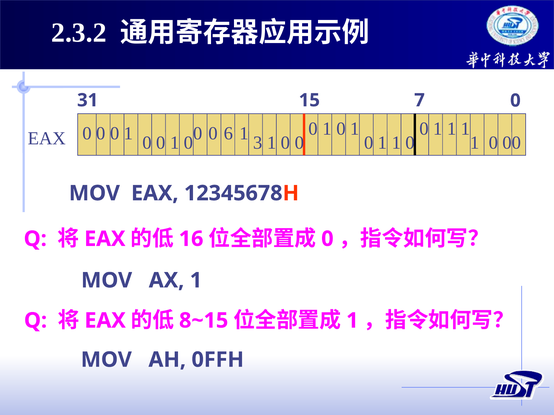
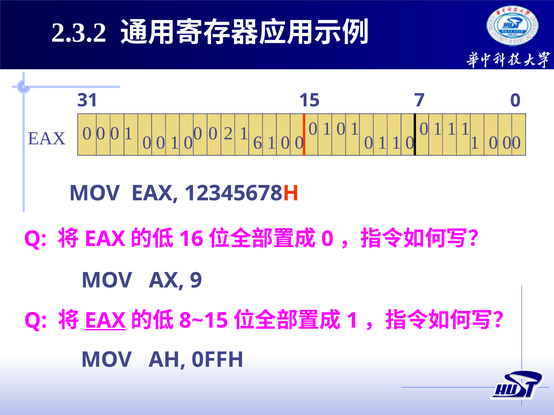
6: 6 -> 2
3: 3 -> 6
AX 1: 1 -> 9
EAX at (105, 321) underline: none -> present
